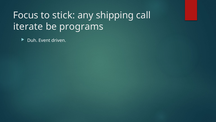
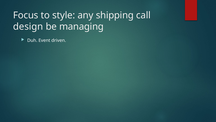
stick: stick -> style
iterate: iterate -> design
programs: programs -> managing
